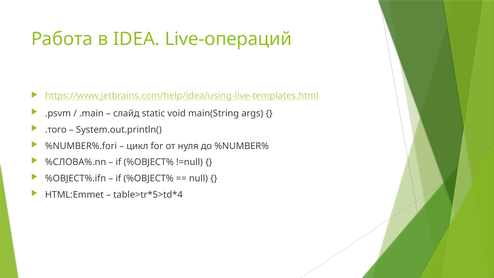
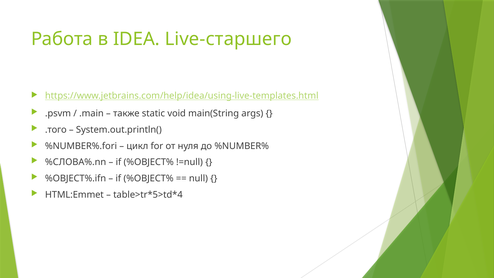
Live-операций: Live-операций -> Live-старшего
слайд: слайд -> также
